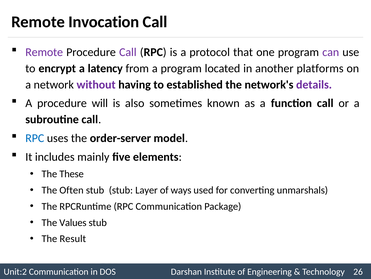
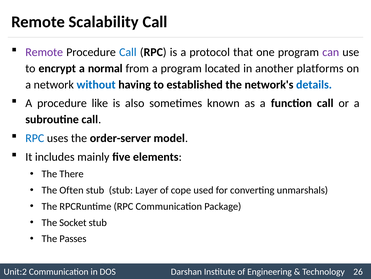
Invocation: Invocation -> Scalability
Call at (128, 52) colour: purple -> blue
latency: latency -> normal
without colour: purple -> blue
details colour: purple -> blue
will: will -> like
These: These -> There
ways: ways -> cope
Values: Values -> Socket
Result: Result -> Passes
